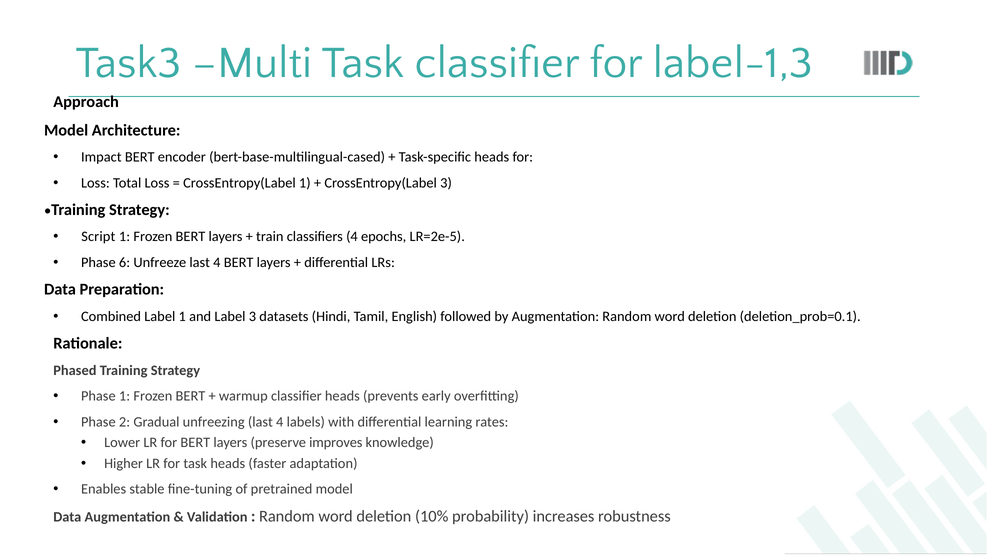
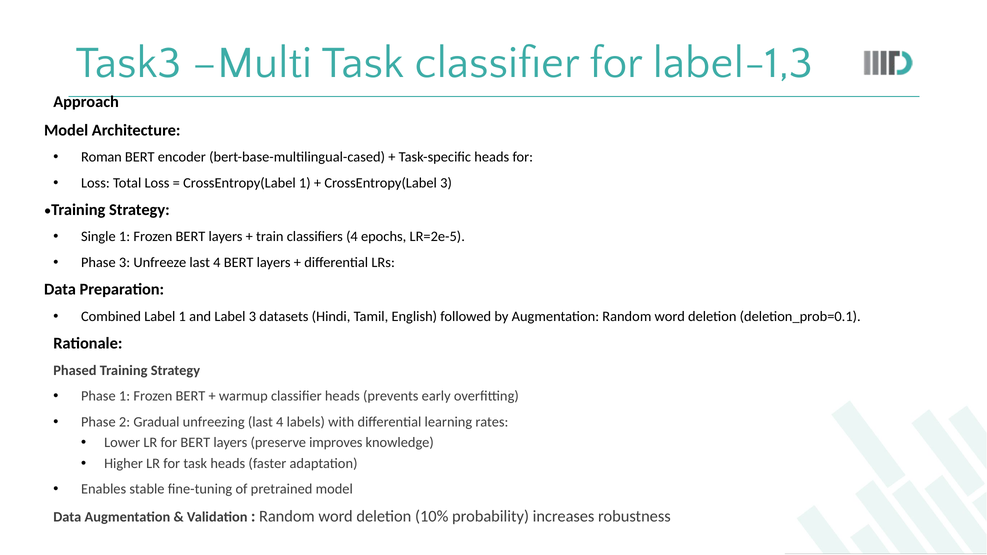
Impact: Impact -> Roman
Script: Script -> Single
Phase 6: 6 -> 3
